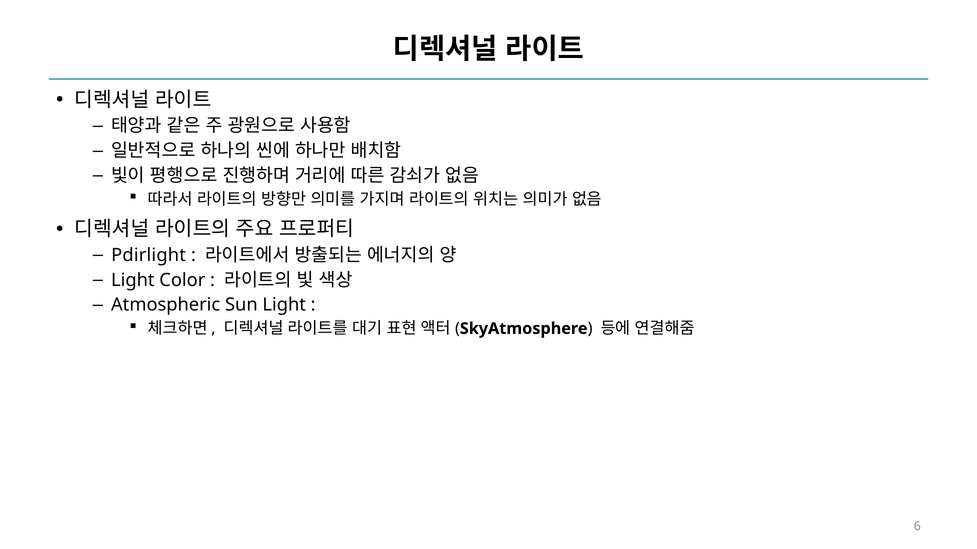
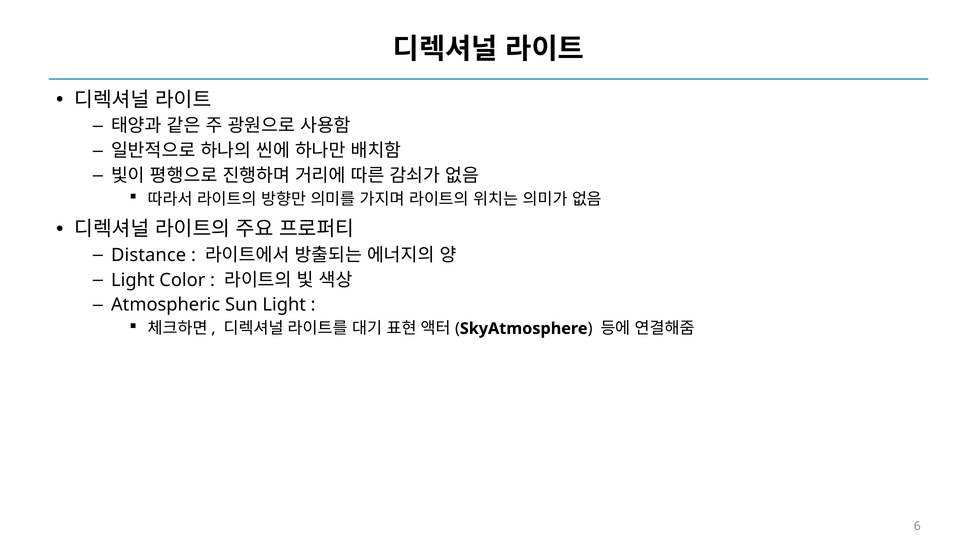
Pdirlight: Pdirlight -> Distance
